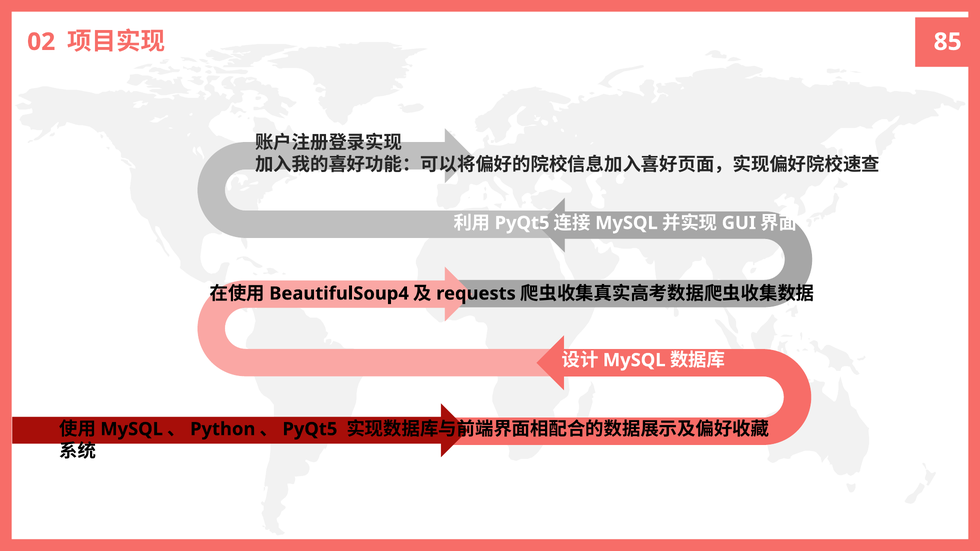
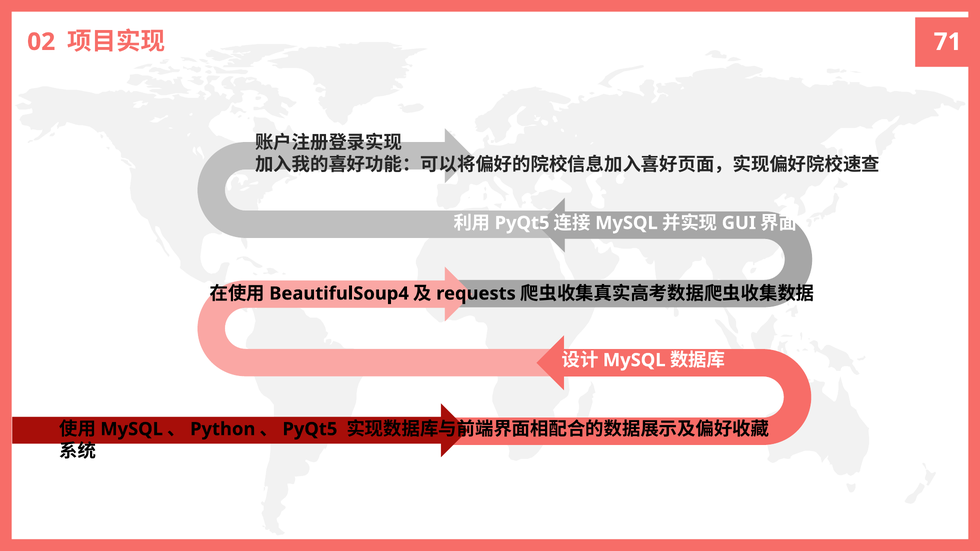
85: 85 -> 71
